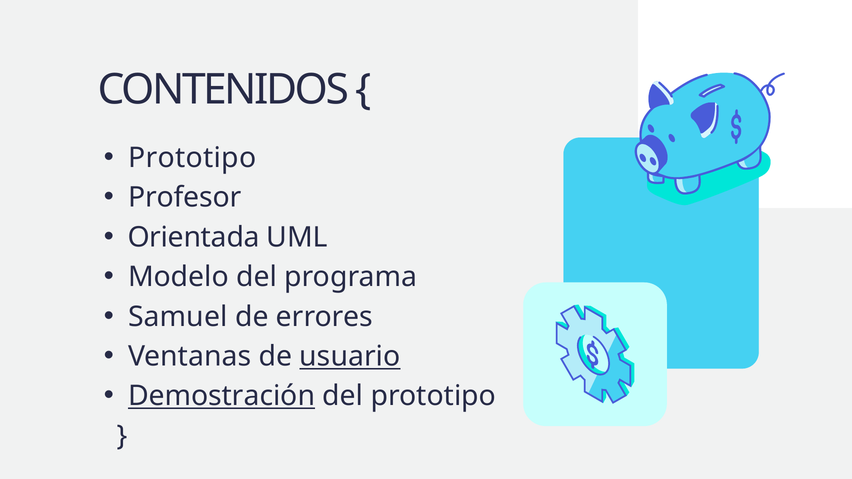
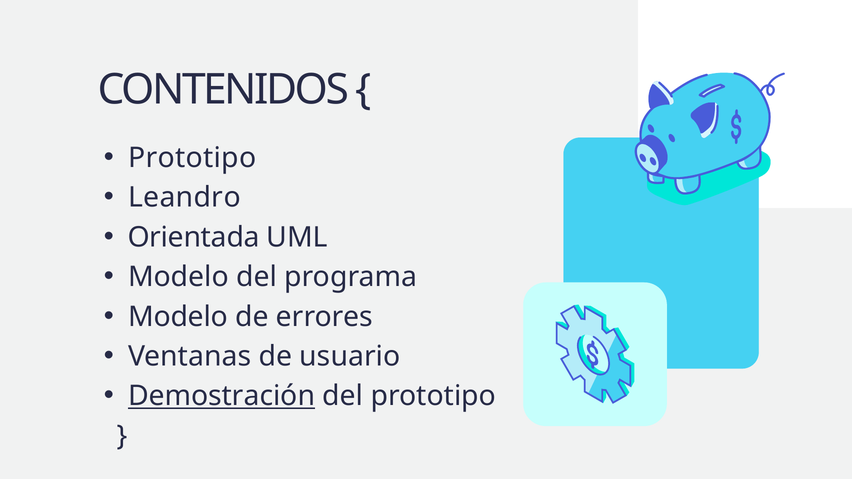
Profesor: Profesor -> Leandro
Samuel at (178, 317): Samuel -> Modelo
usuario underline: present -> none
